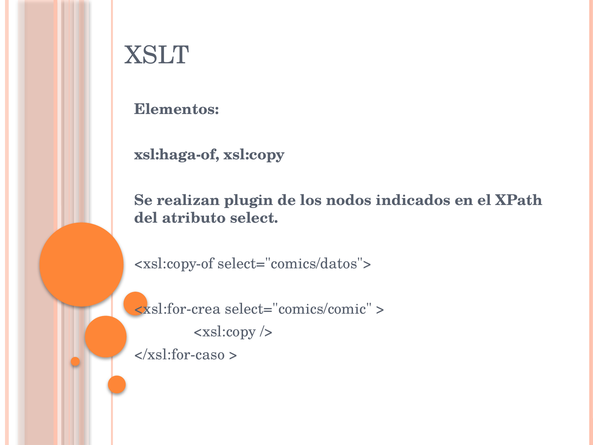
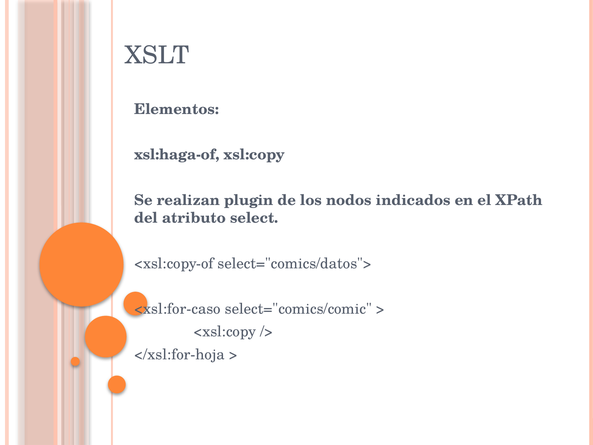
<xsl:for-crea: <xsl:for-crea -> <xsl:for-caso
</xsl:for-caso: </xsl:for-caso -> </xsl:for-hoja
